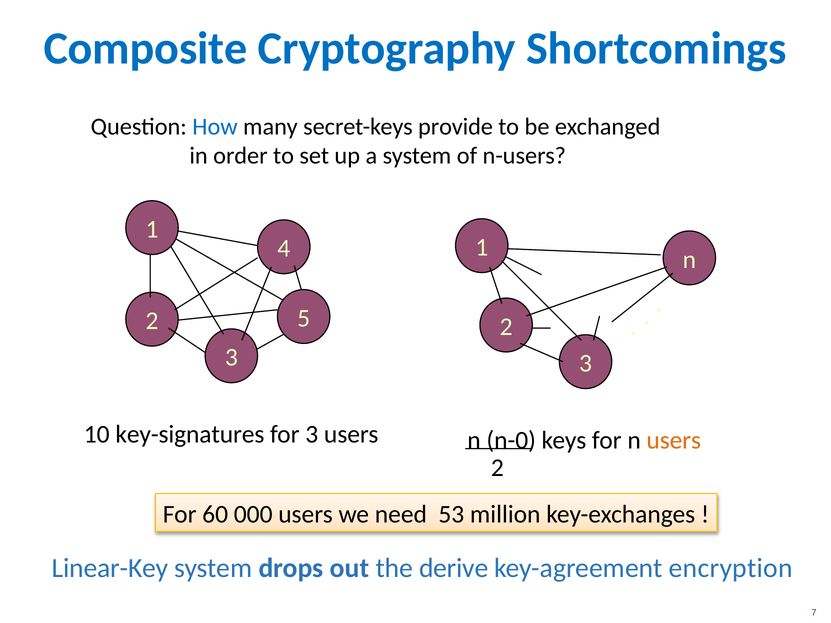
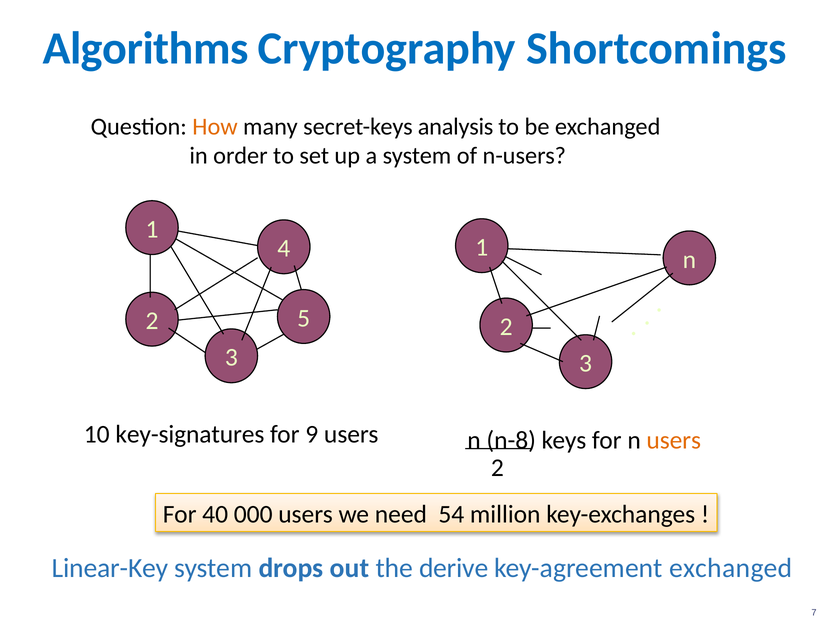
Composite: Composite -> Algorithms
How colour: blue -> orange
provide: provide -> analysis
for 3: 3 -> 9
n-0: n-0 -> n-8
60: 60 -> 40
53: 53 -> 54
key-agreement encryption: encryption -> exchanged
